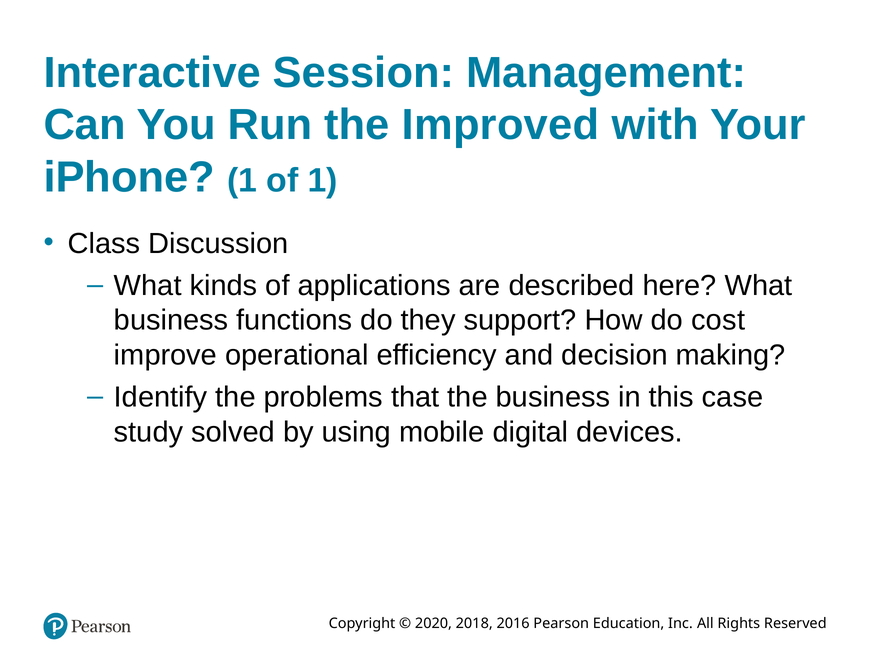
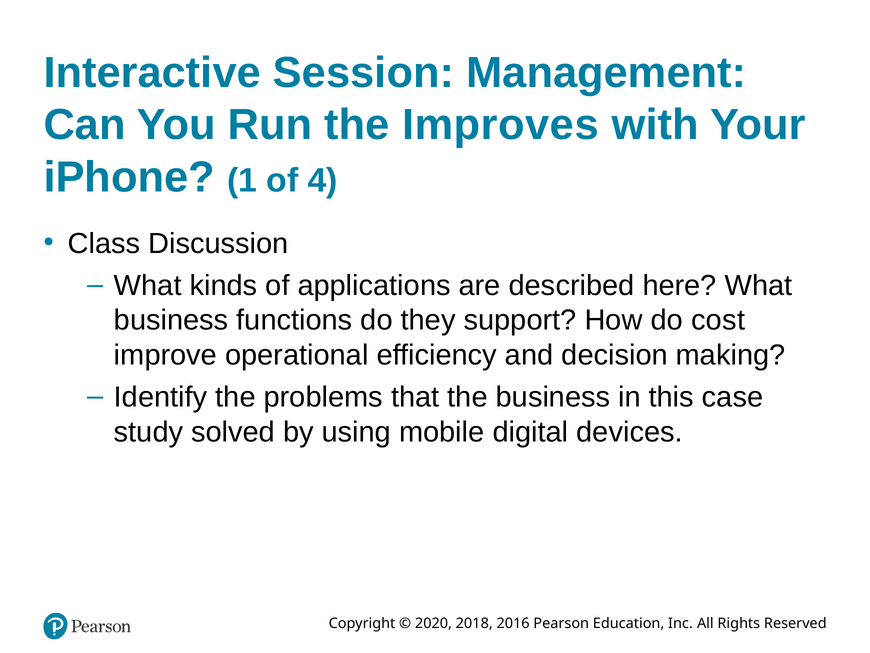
Improved: Improved -> Improves
of 1: 1 -> 4
